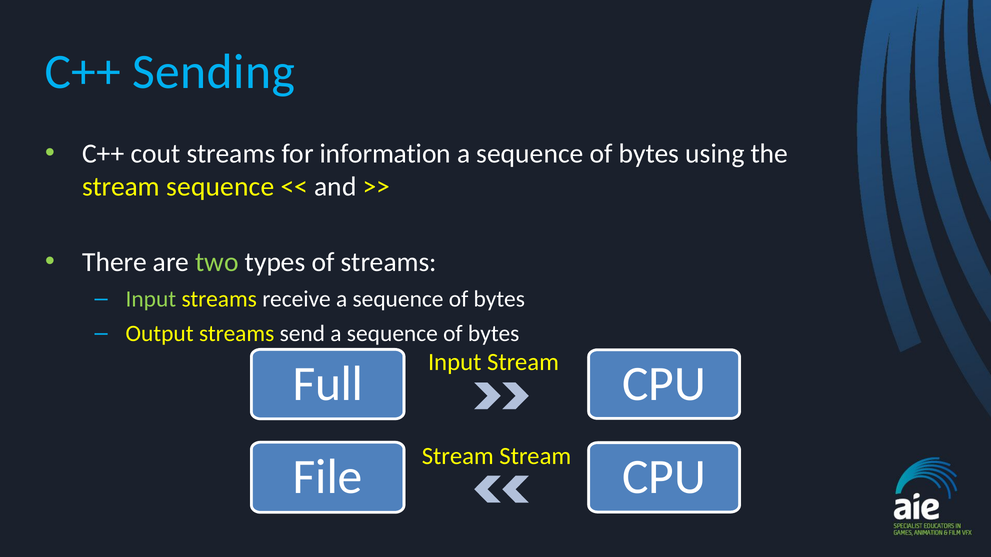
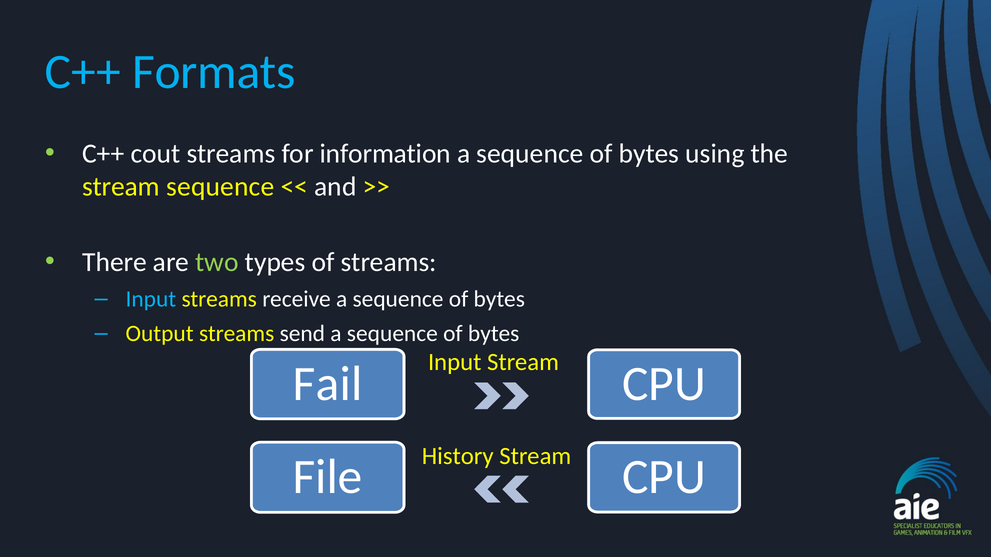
Sending: Sending -> Formats
Input at (151, 299) colour: light green -> light blue
Full: Full -> Fail
Stream at (458, 456): Stream -> History
